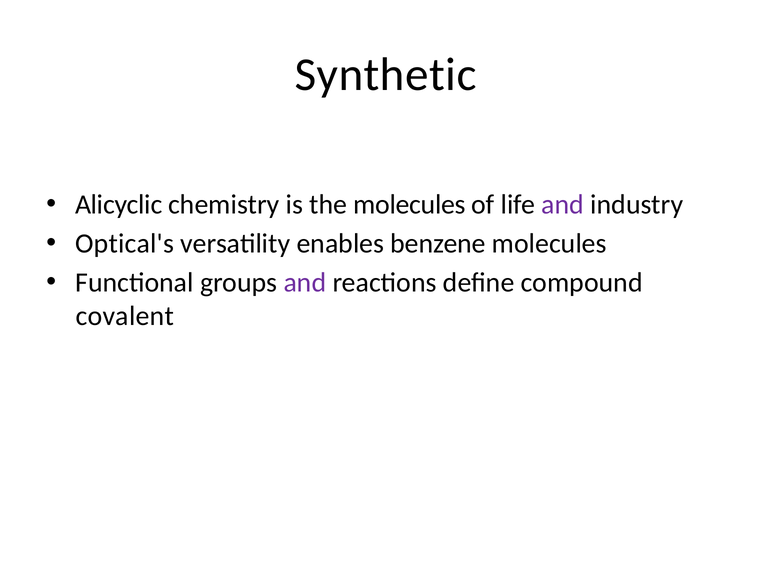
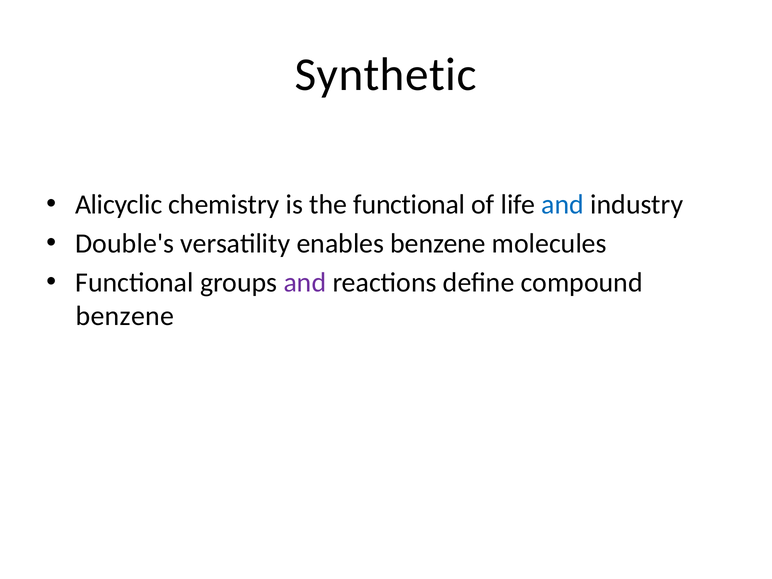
the molecules: molecules -> functional
and at (563, 204) colour: purple -> blue
Optical's: Optical's -> Double's
covalent at (125, 316): covalent -> benzene
